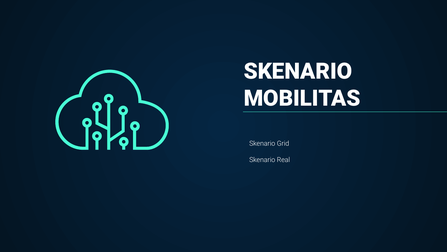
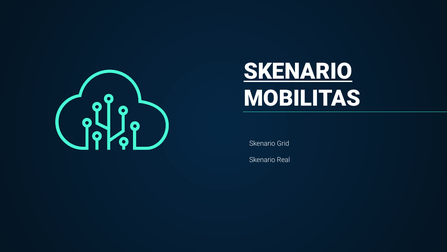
SKENARIO at (298, 71) underline: none -> present
